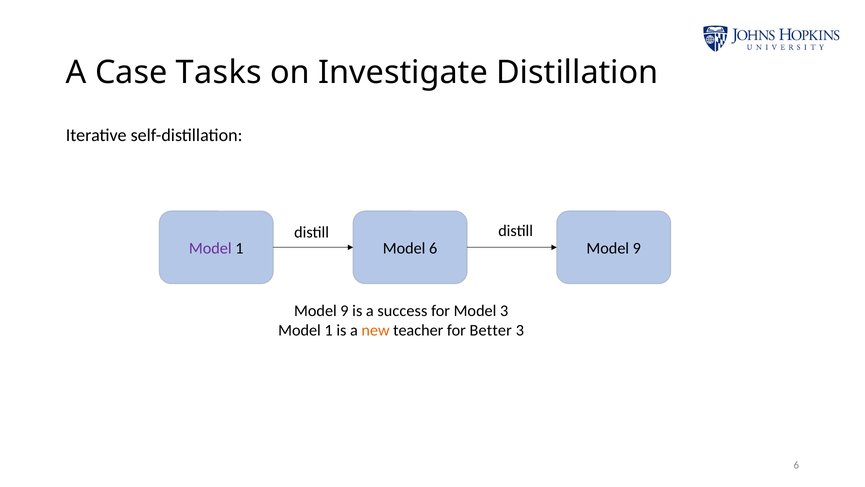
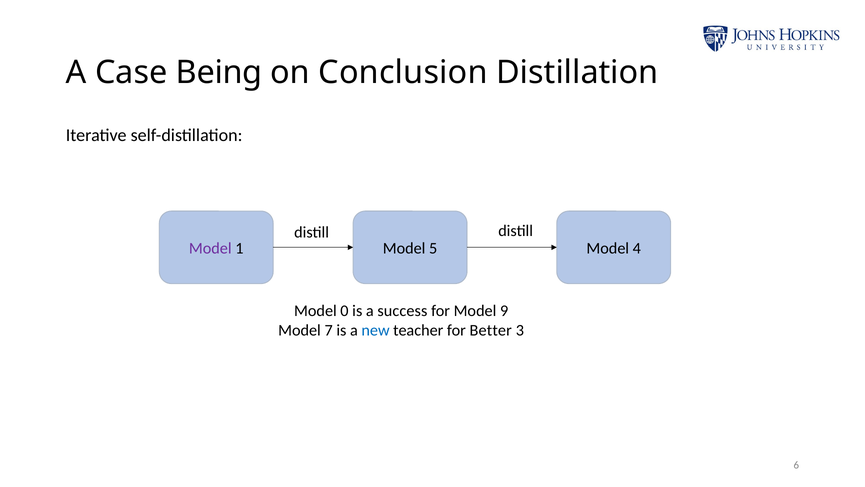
Tasks: Tasks -> Being
Investigate: Investigate -> Conclusion
Model 6: 6 -> 5
9 at (637, 248): 9 -> 4
9 at (344, 311): 9 -> 0
Model 3: 3 -> 9
1 at (329, 330): 1 -> 7
new colour: orange -> blue
